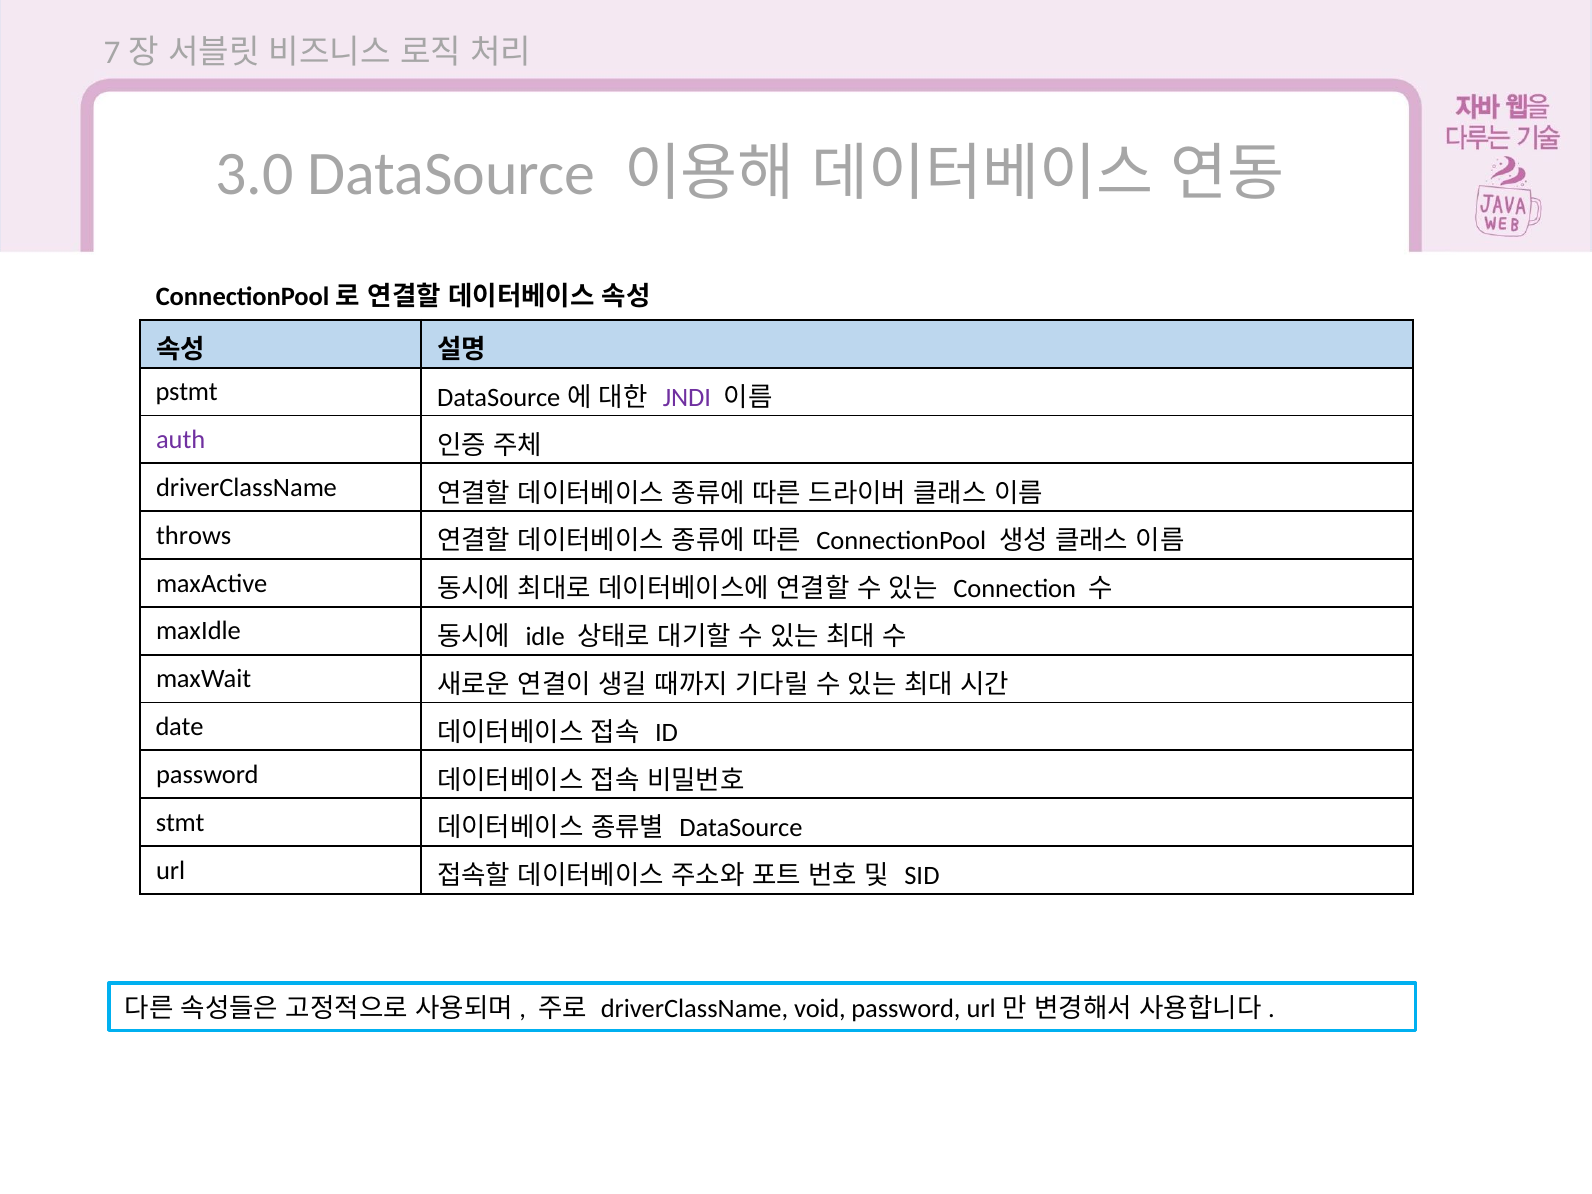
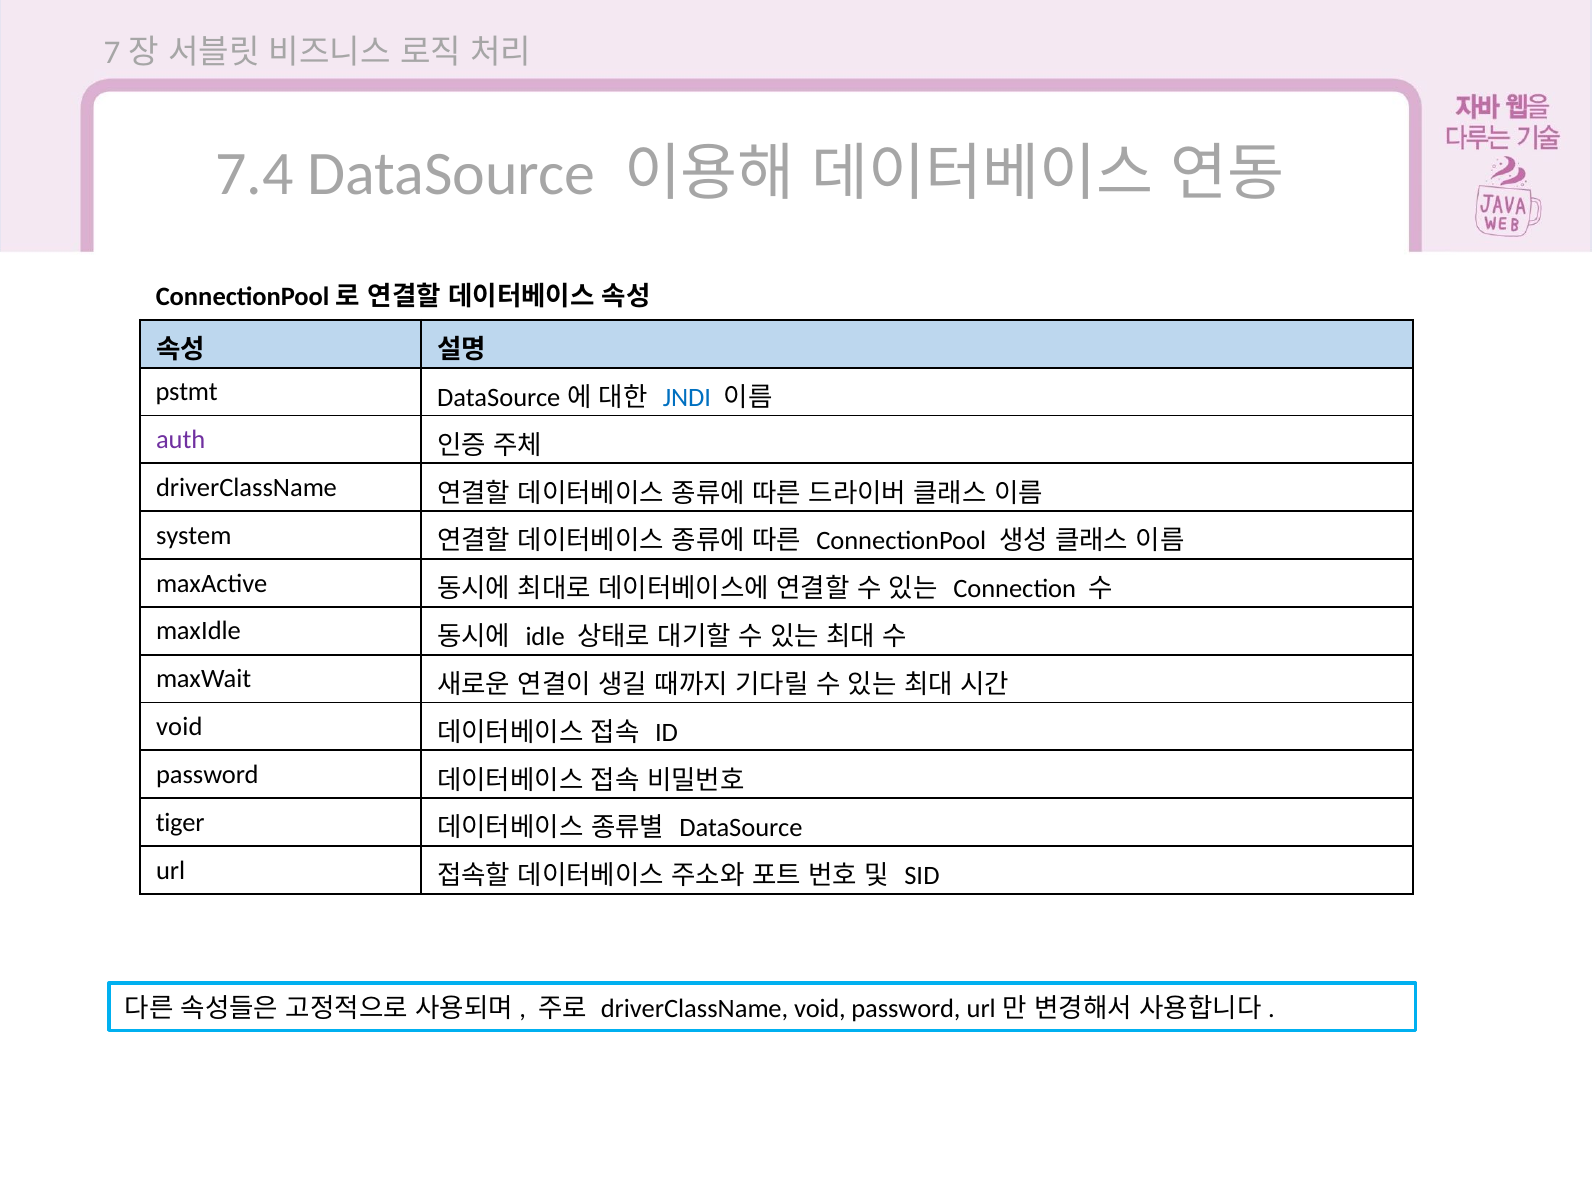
3.0: 3.0 -> 7.4
JNDI colour: purple -> blue
throws: throws -> system
date at (180, 727): date -> void
stmt: stmt -> tiger
